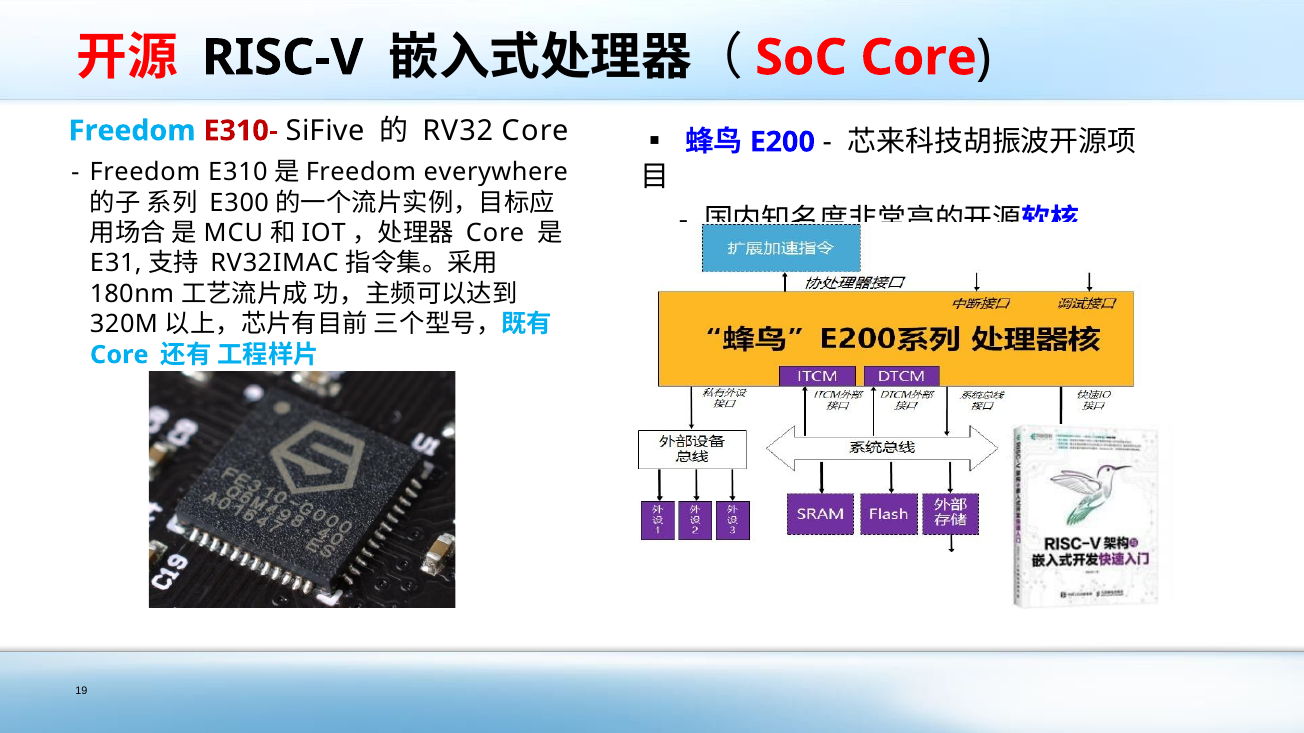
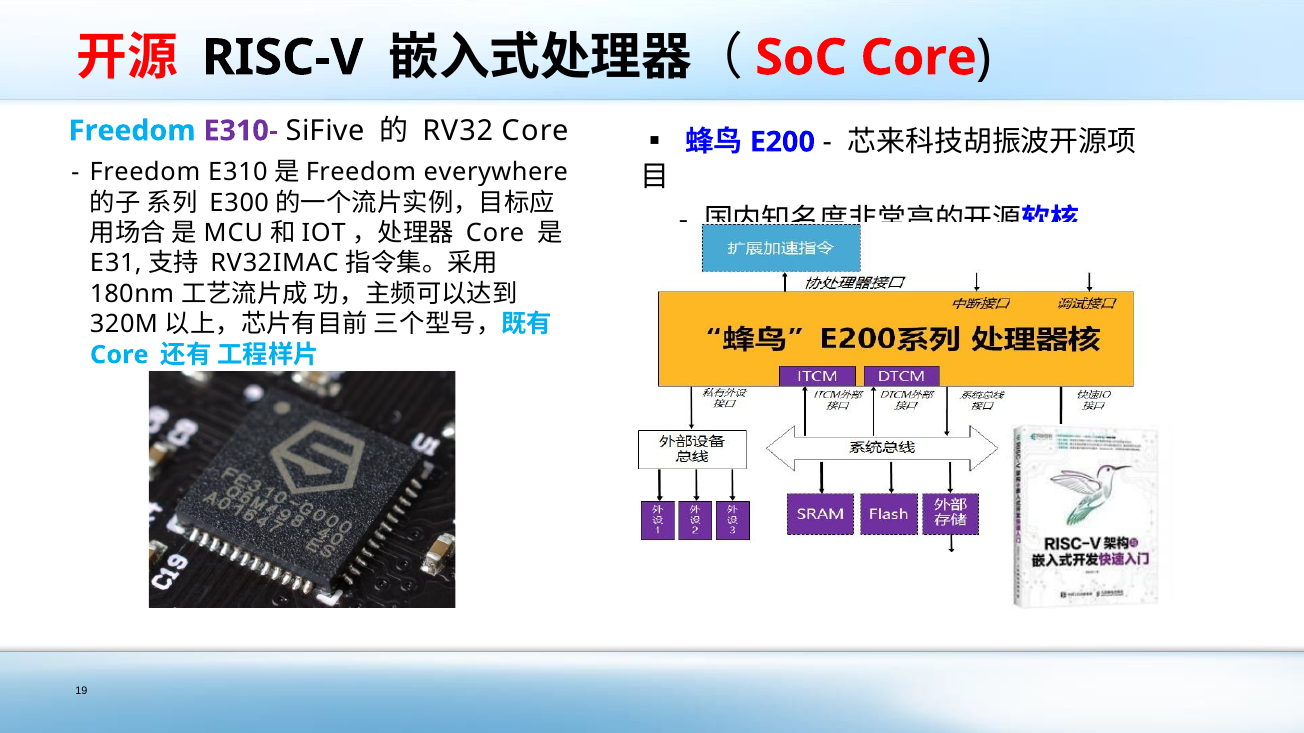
E310- colour: red -> purple
